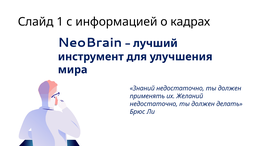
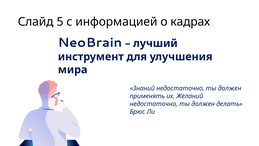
1: 1 -> 5
